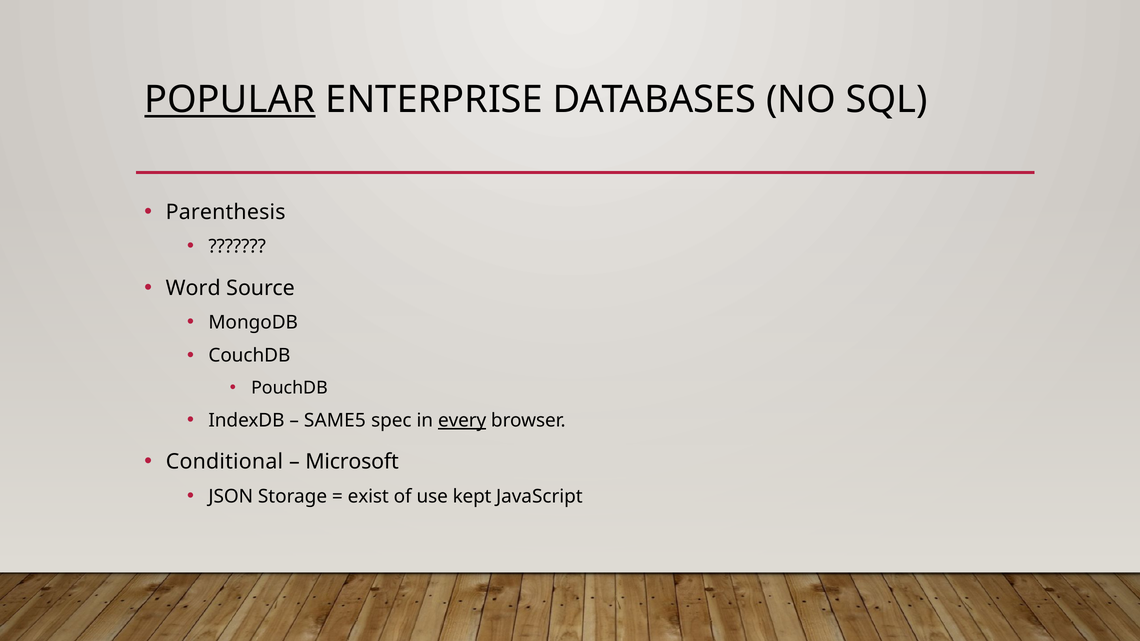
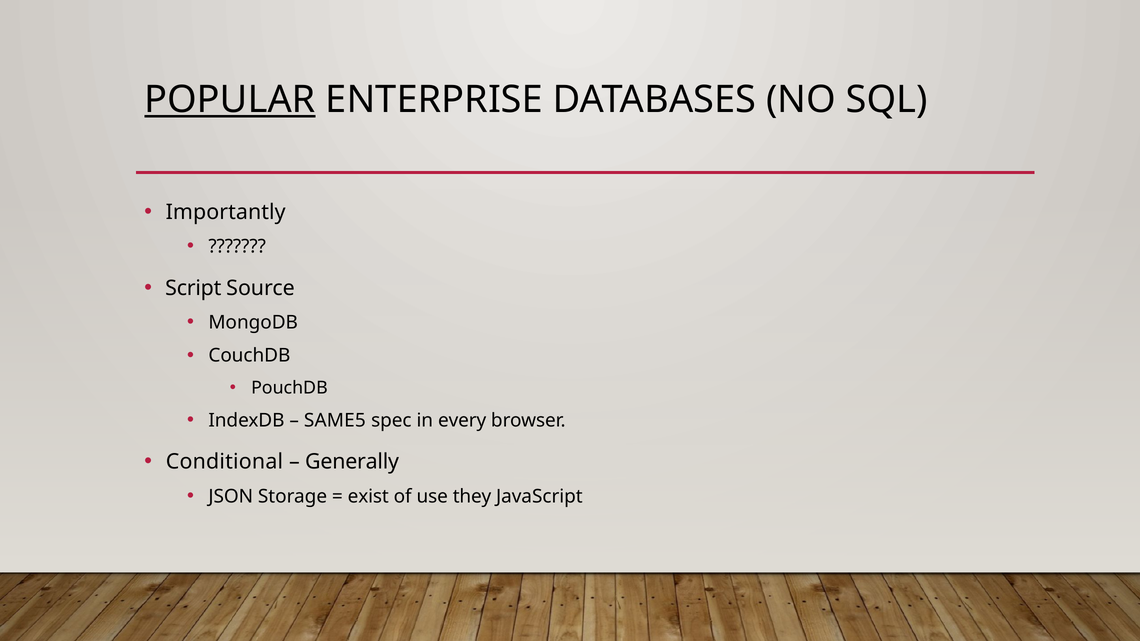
Parenthesis: Parenthesis -> Importantly
Word: Word -> Script
every underline: present -> none
Microsoft: Microsoft -> Generally
kept: kept -> they
